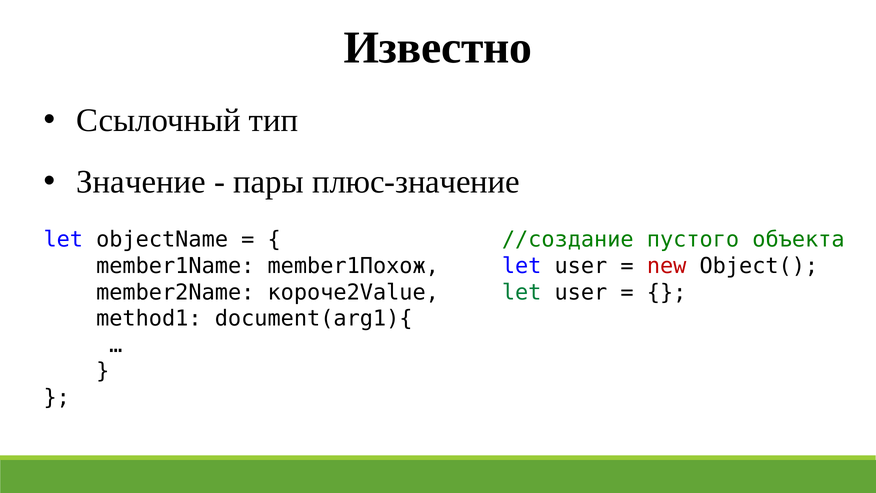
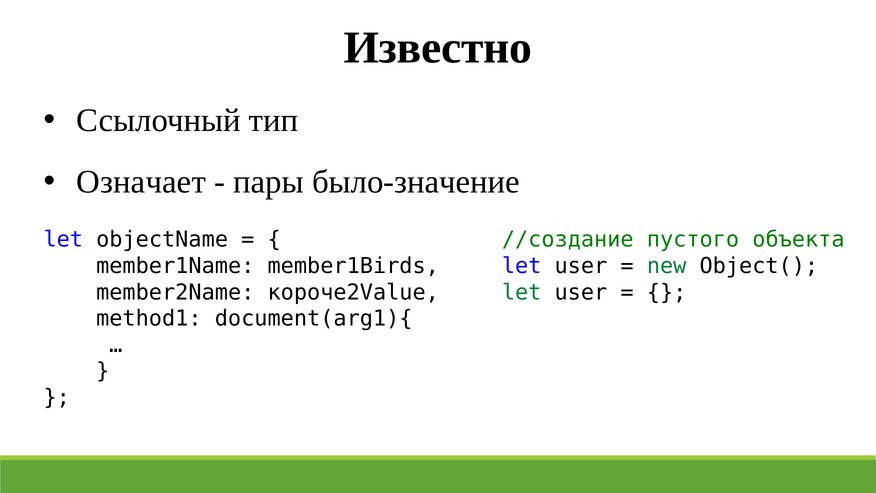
Значение: Значение -> Означает
плюс-значение: плюс-значение -> было-значение
member1Похож: member1Похож -> member1Birds
new colour: red -> green
